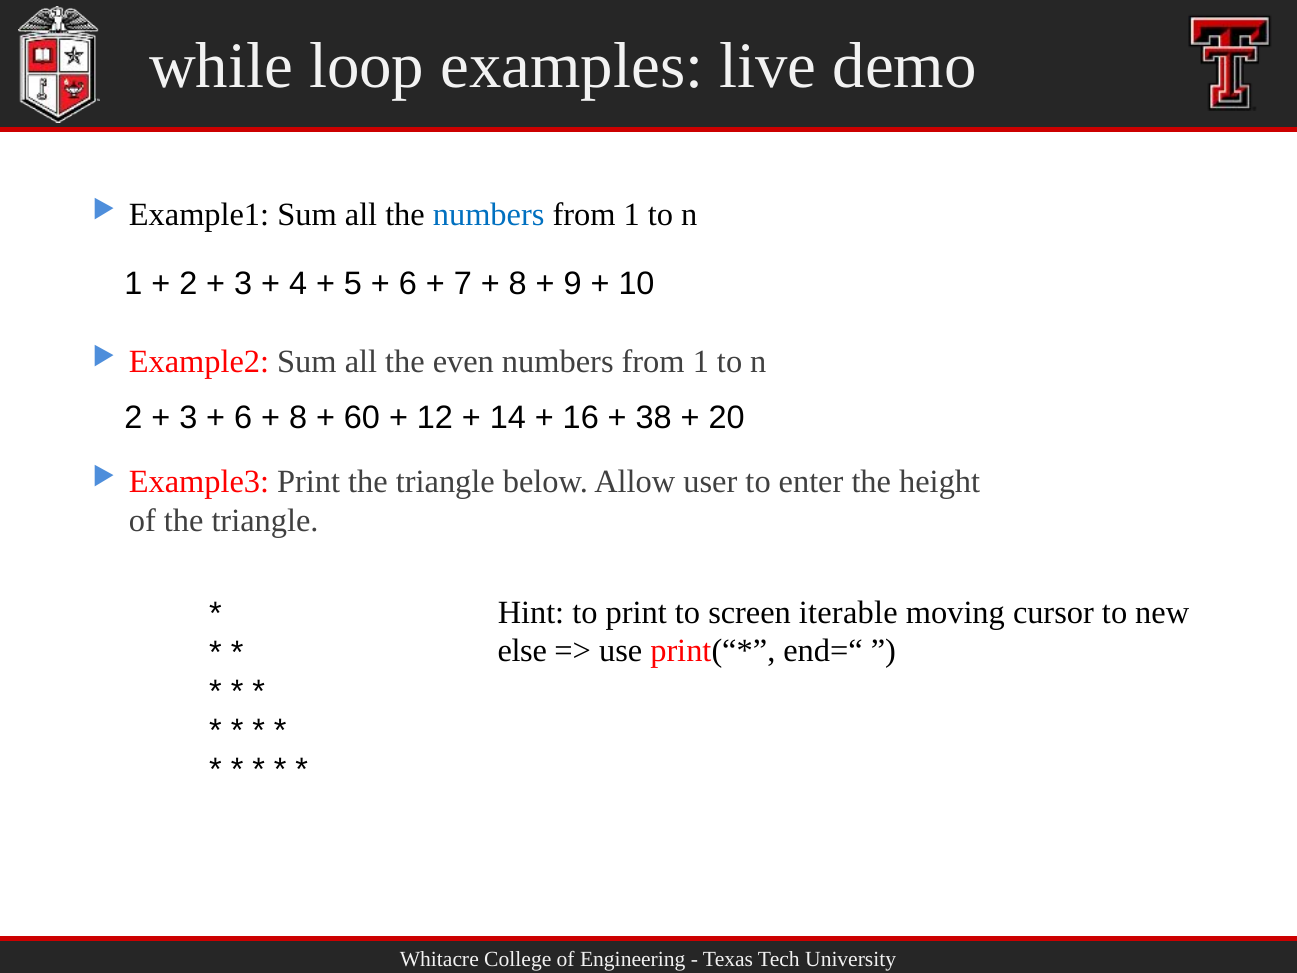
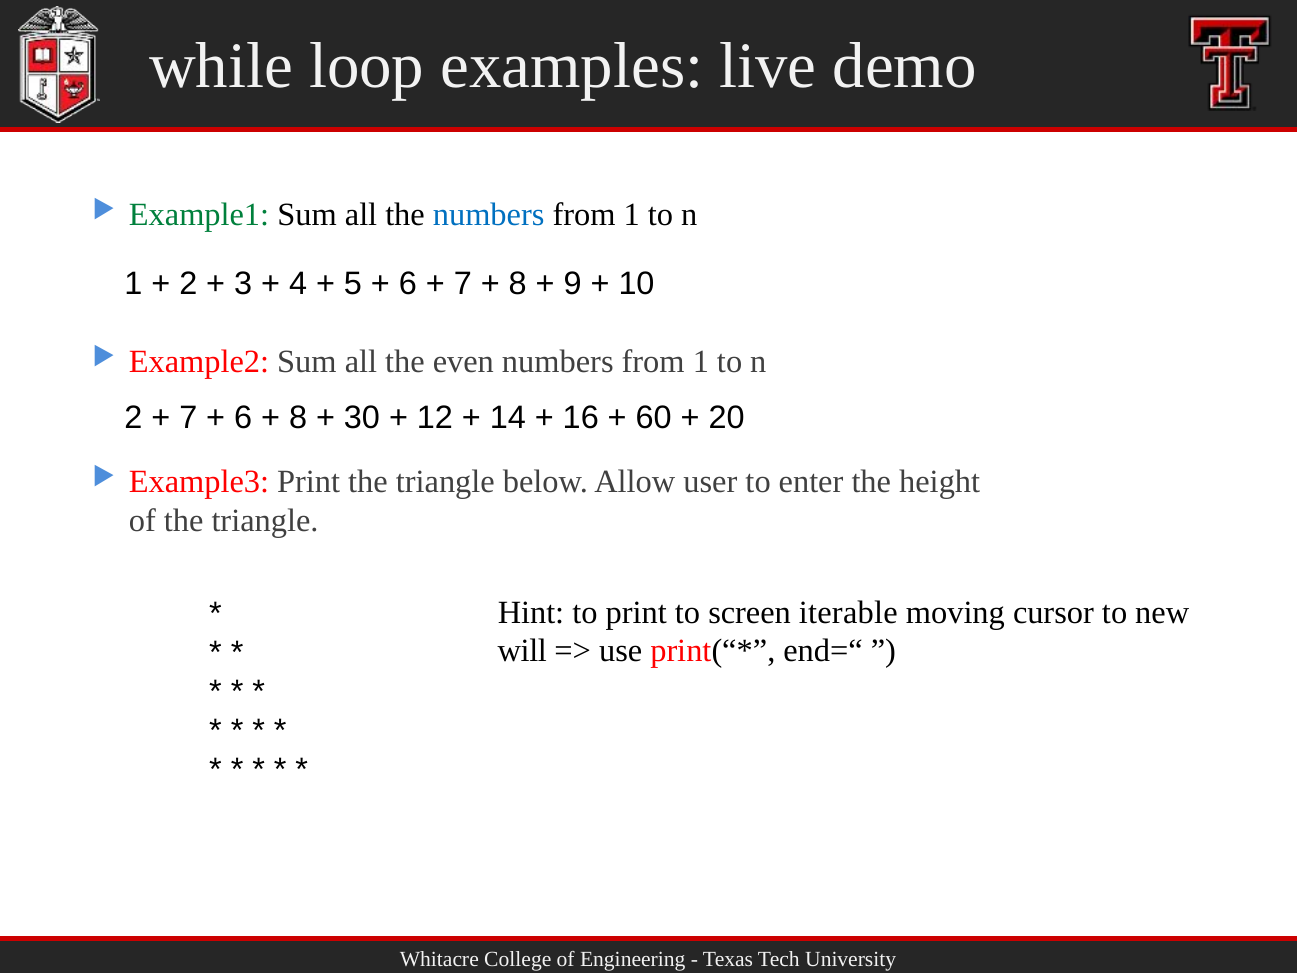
Example1 colour: black -> green
3 at (188, 417): 3 -> 7
60: 60 -> 30
38: 38 -> 60
else: else -> will
